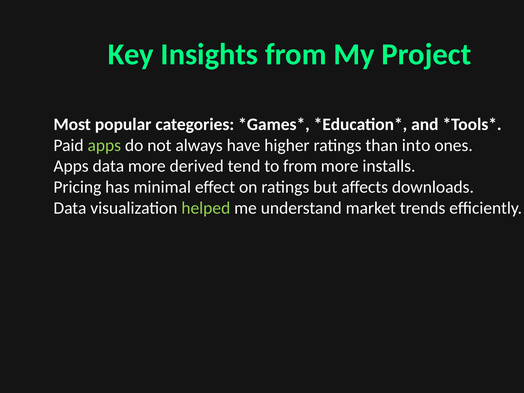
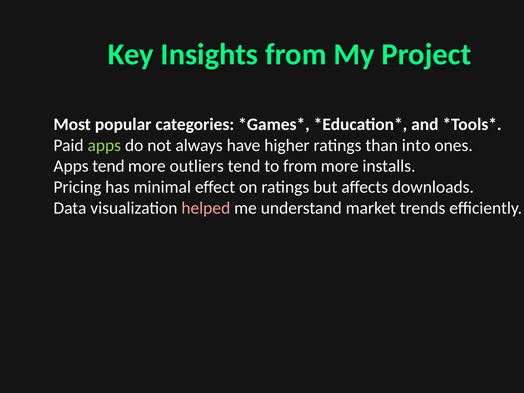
data at (108, 166): data -> tend
derived: derived -> outliers
helped colour: light green -> pink
